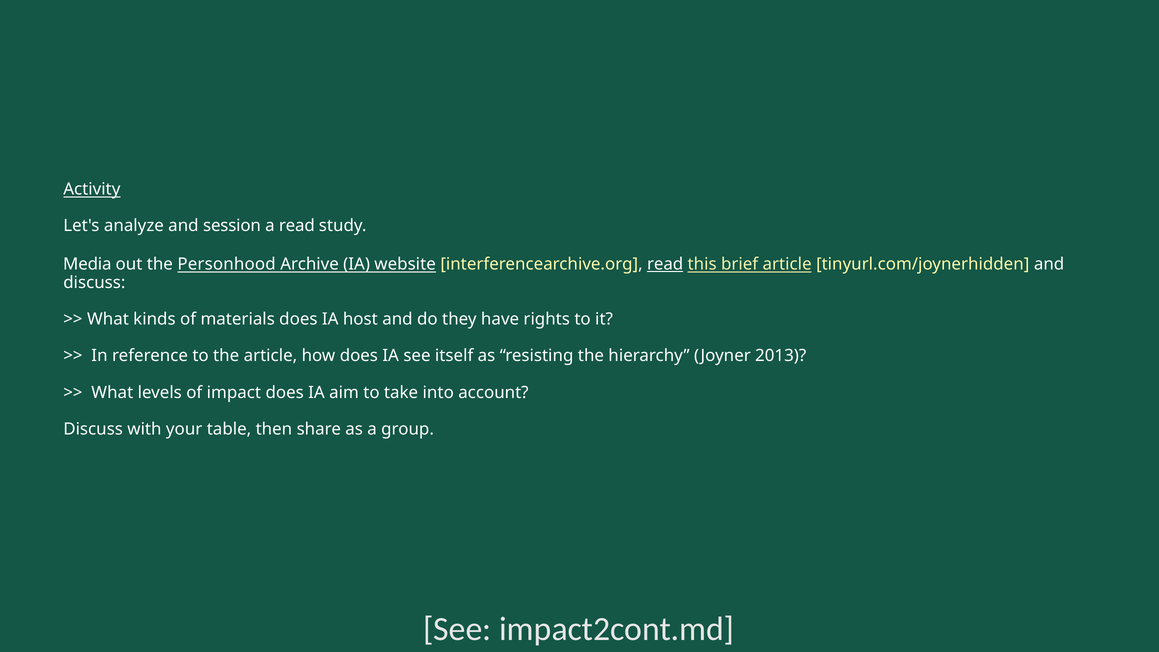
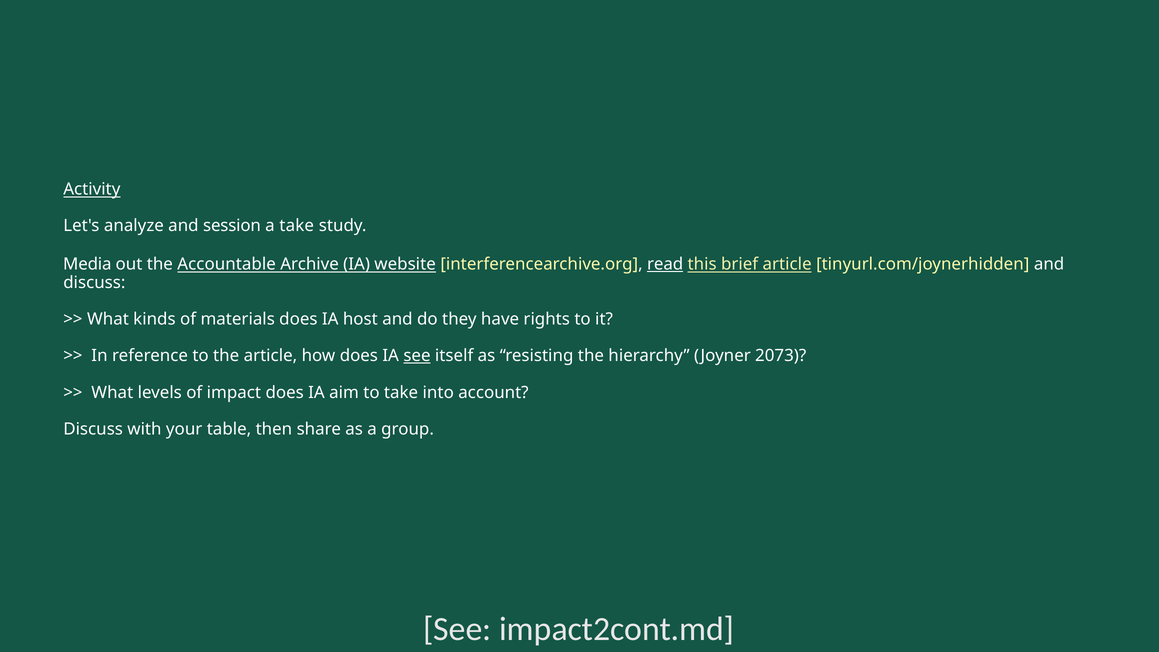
a read: read -> take
Personhood: Personhood -> Accountable
see at (417, 356) underline: none -> present
2013: 2013 -> 2073
